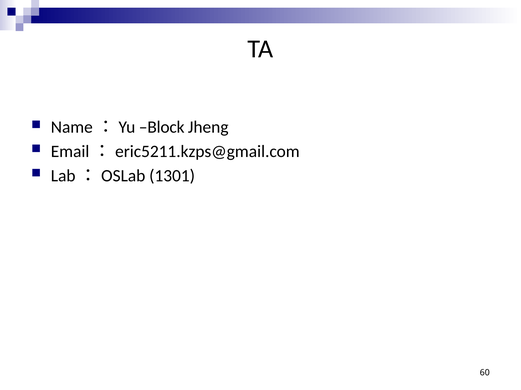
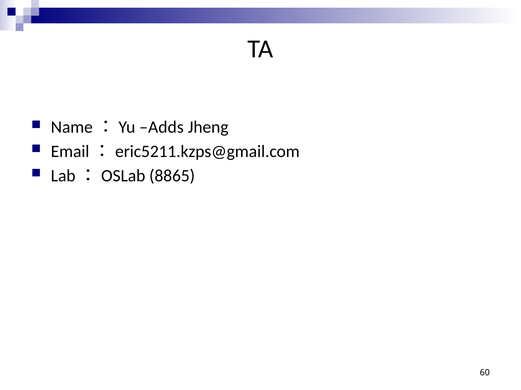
Block: Block -> Adds
1301: 1301 -> 8865
